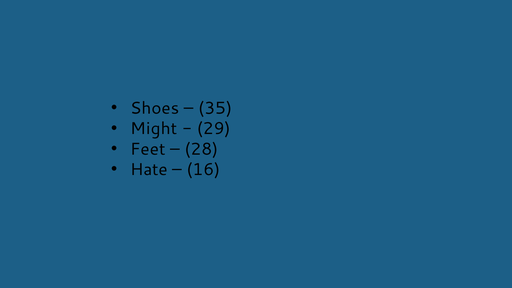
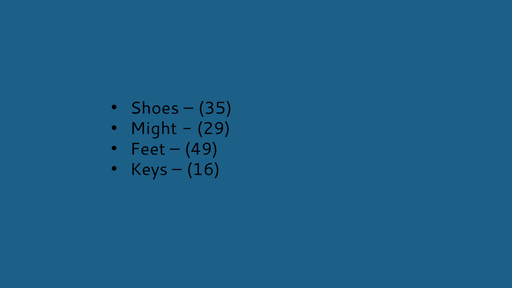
28: 28 -> 49
Hate: Hate -> Keys
